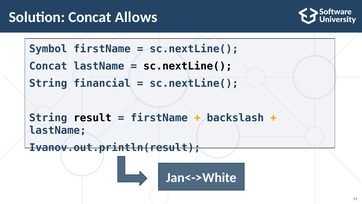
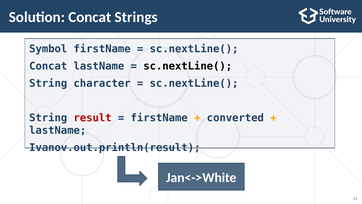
Allows: Allows -> Strings
financial: financial -> character
result colour: black -> red
backslash: backslash -> converted
